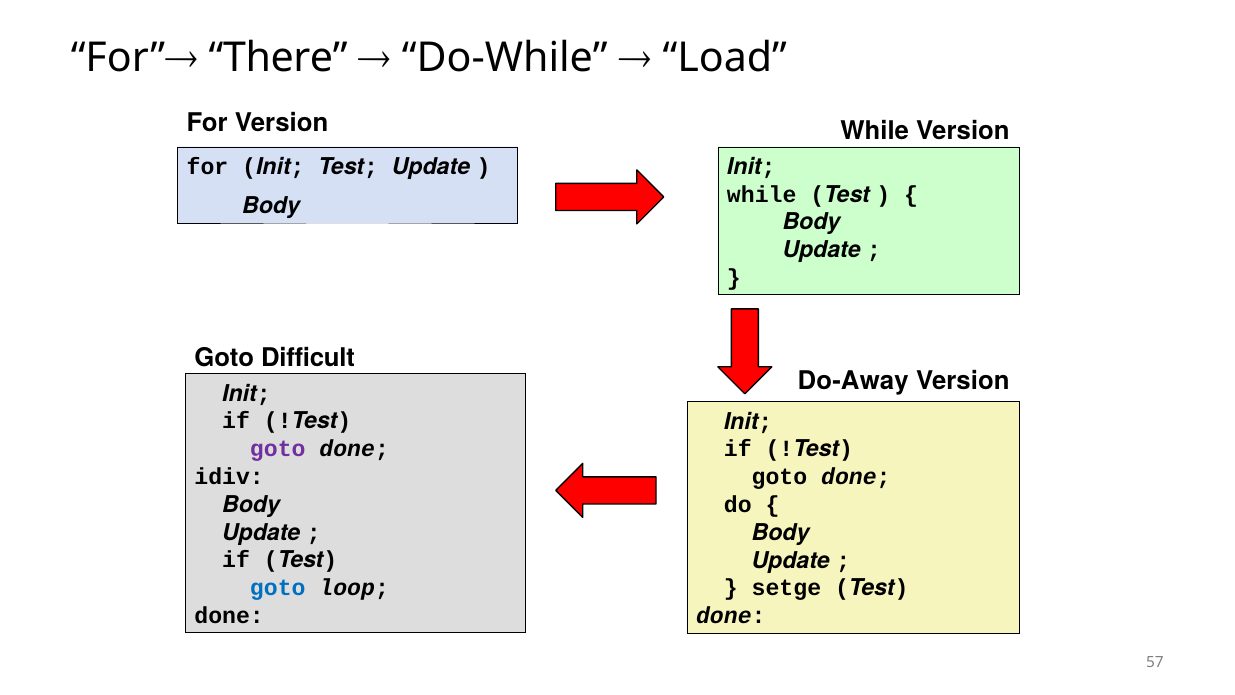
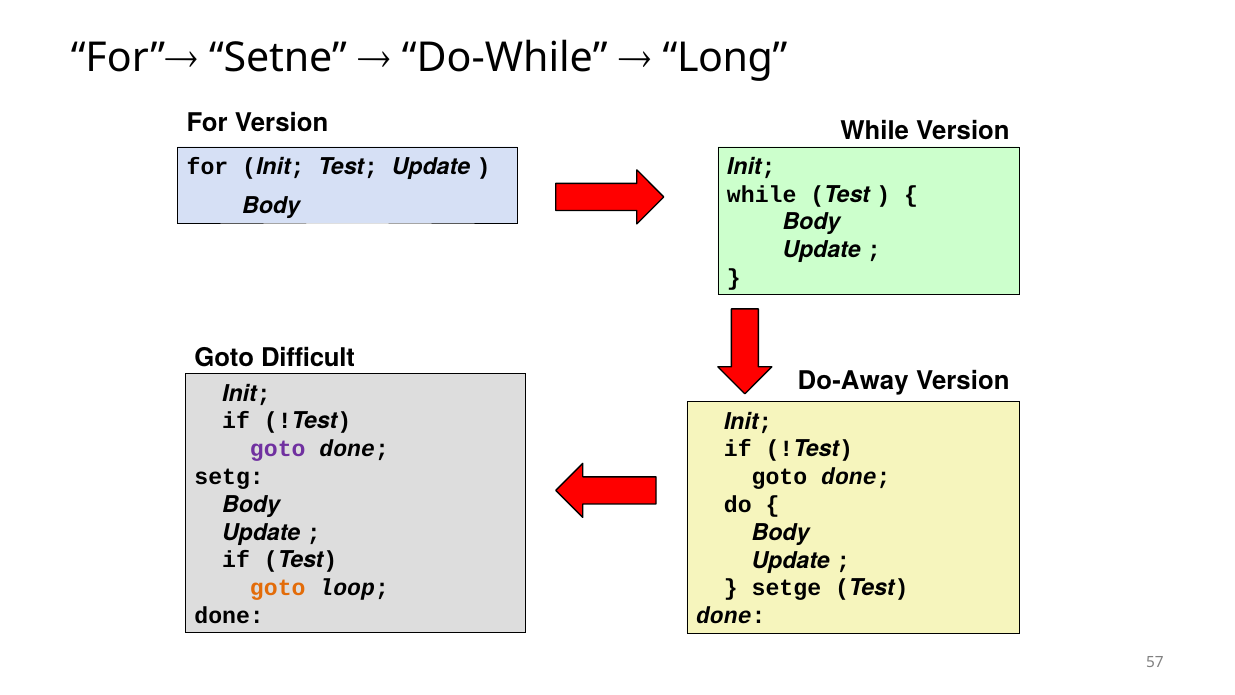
There: There -> Setne
Load: Load -> Long
idiv: idiv -> setg
goto at (278, 588) colour: blue -> orange
